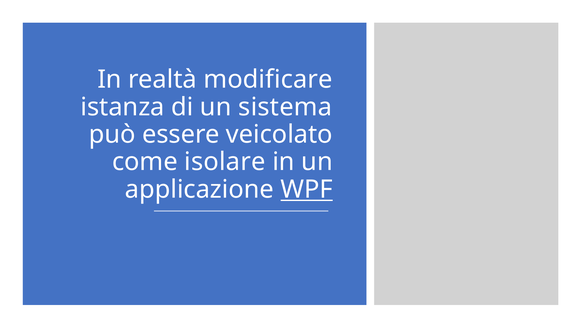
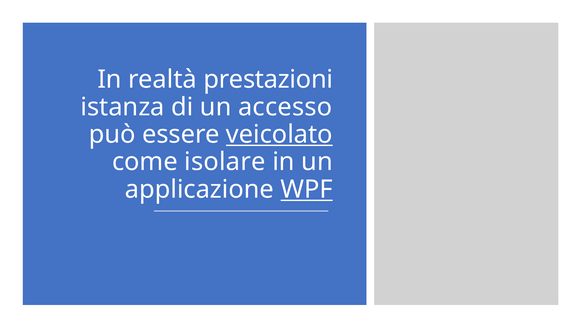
modificare: modificare -> prestazioni
sistema: sistema -> accesso
veicolato underline: none -> present
